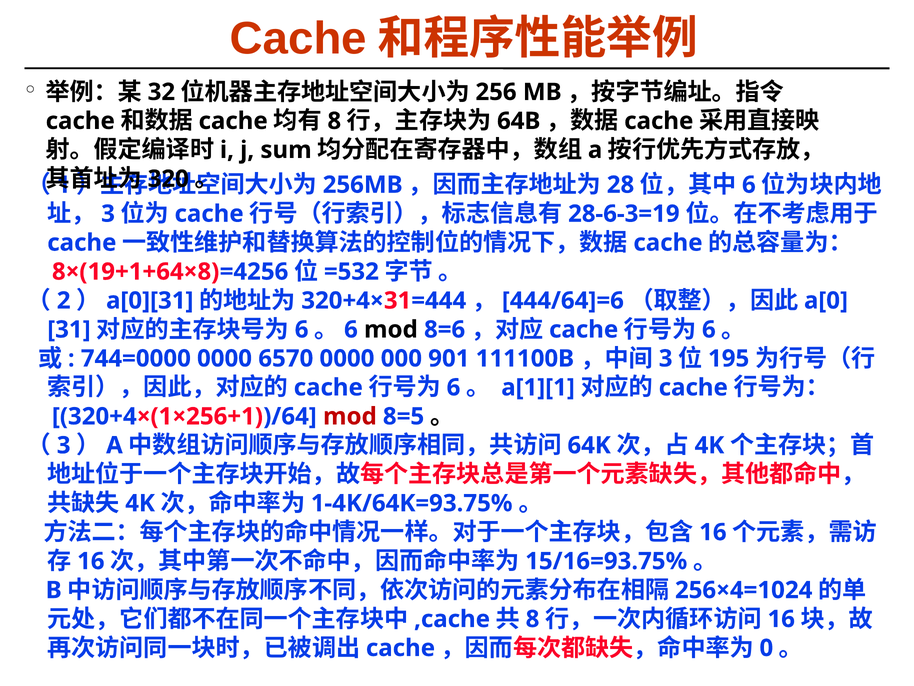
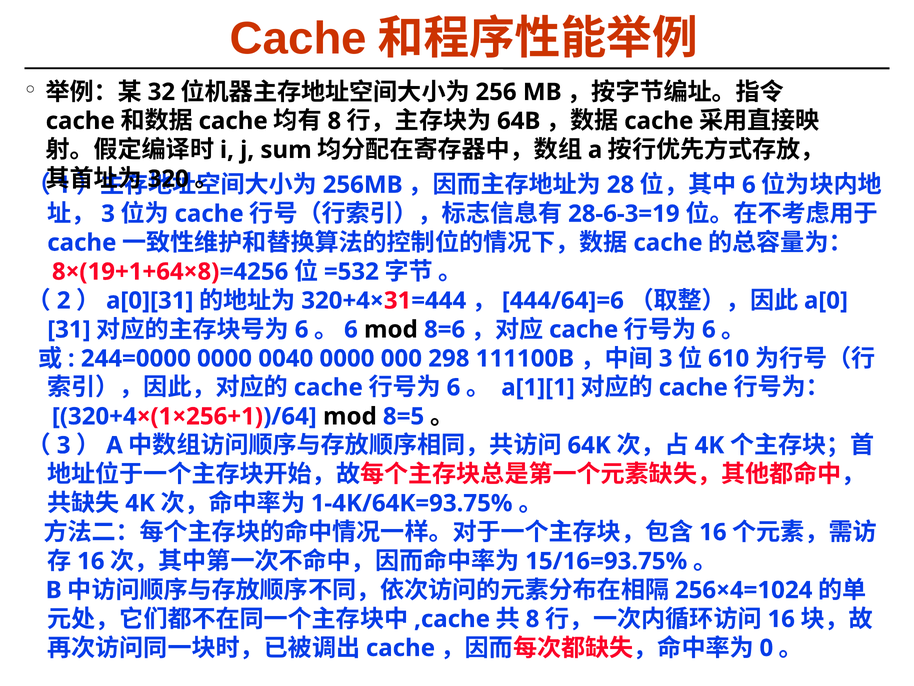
744=0000: 744=0000 -> 244=0000
6570: 6570 -> 0040
901: 901 -> 298
195: 195 -> 610
mod at (350, 416) colour: red -> black
